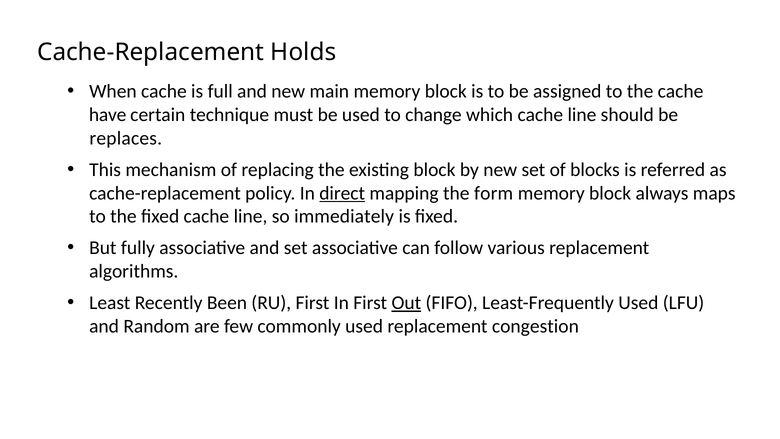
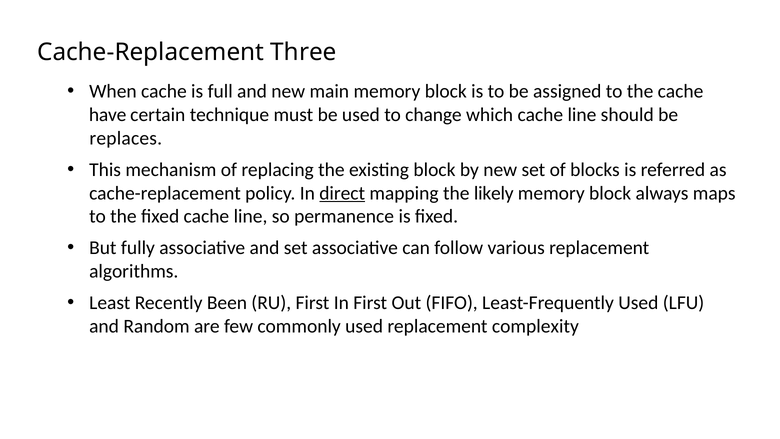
Holds: Holds -> Three
form: form -> likely
immediately: immediately -> permanence
Out underline: present -> none
congestion: congestion -> complexity
